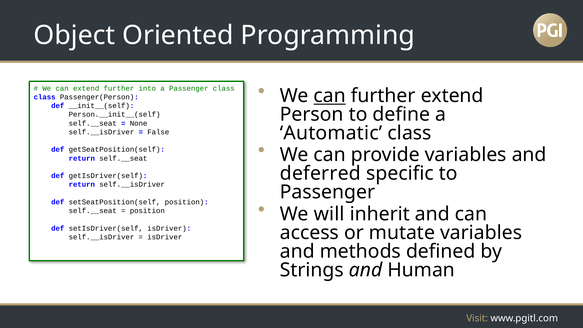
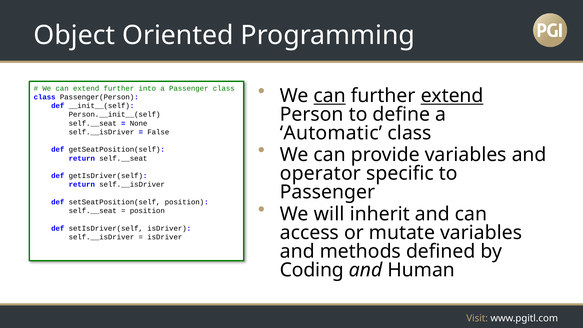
extend at (452, 96) underline: none -> present
deferred: deferred -> operator
Strings: Strings -> Coding
